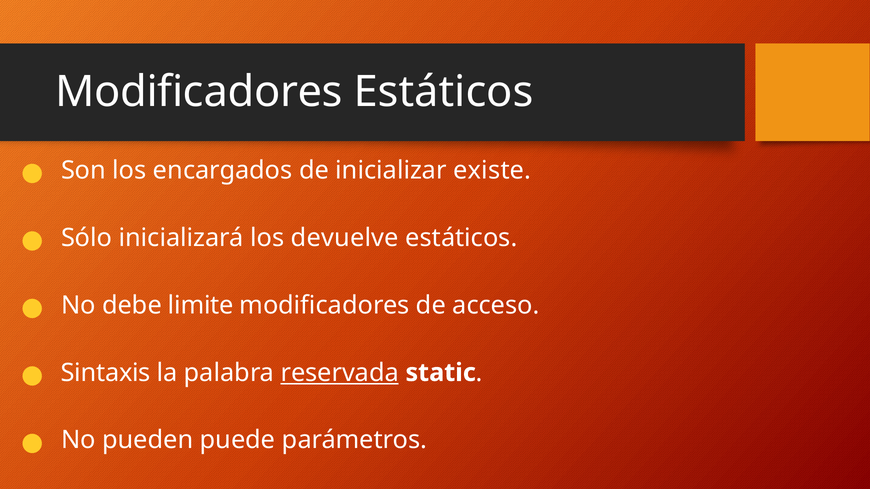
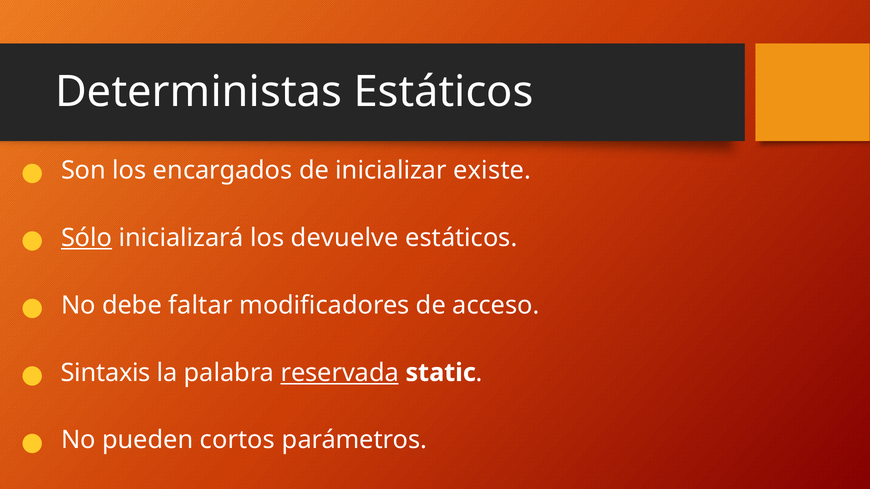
Modificadores at (199, 92): Modificadores -> Deterministas
Sólo underline: none -> present
limite: limite -> faltar
puede: puede -> cortos
